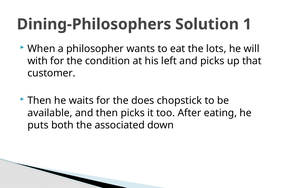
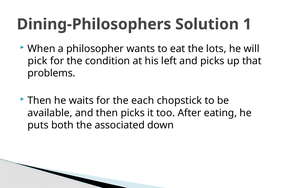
with: with -> pick
customer: customer -> problems
does: does -> each
